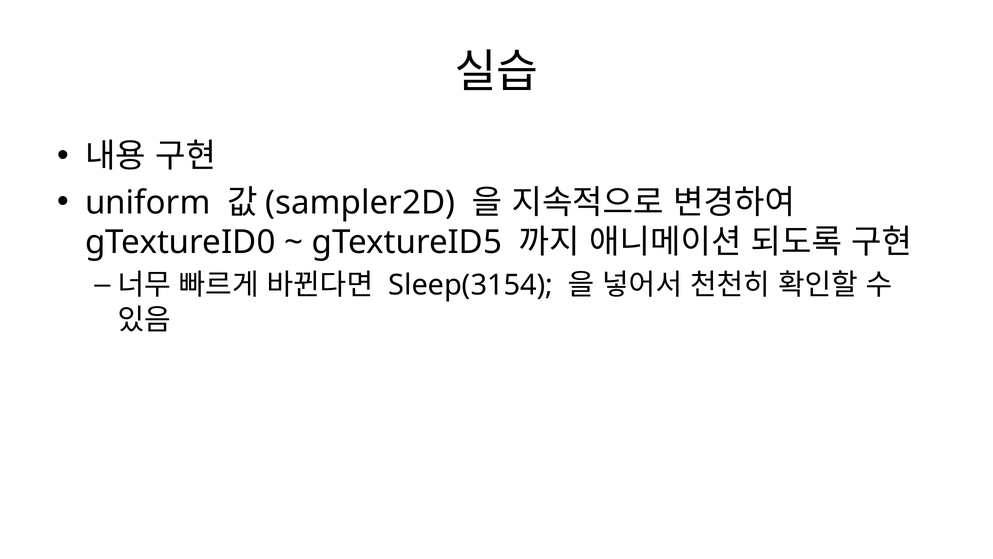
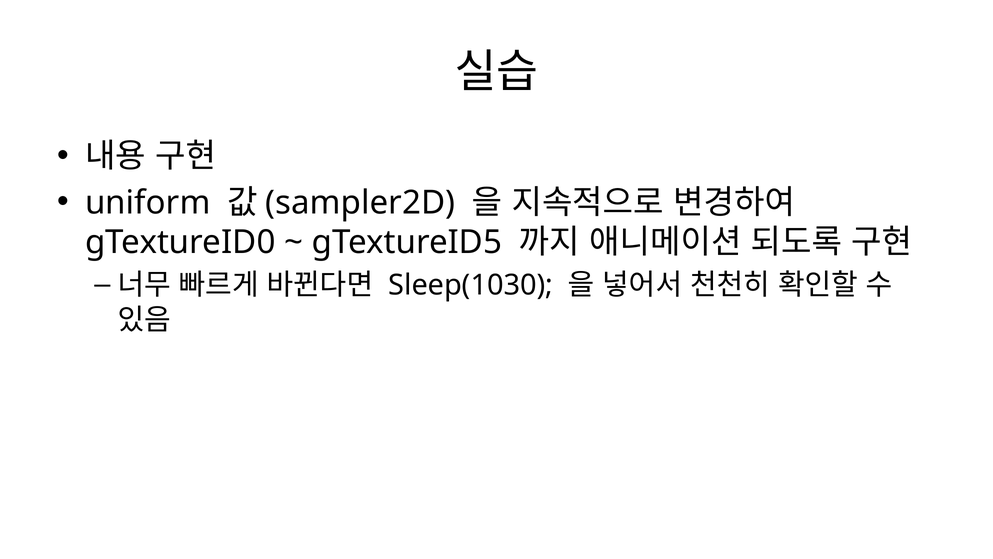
Sleep(3154: Sleep(3154 -> Sleep(1030
